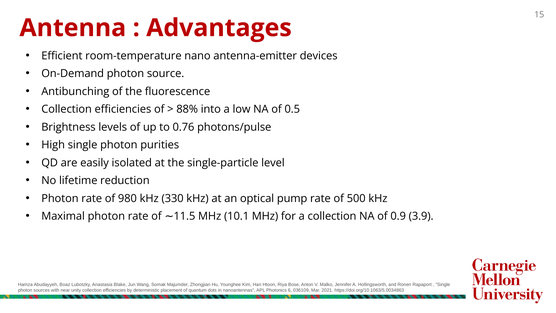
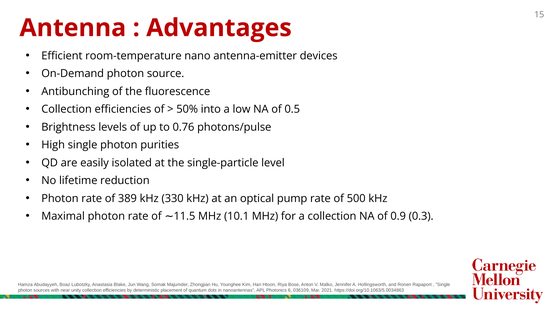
88%: 88% -> 50%
980: 980 -> 389
3.9: 3.9 -> 0.3
